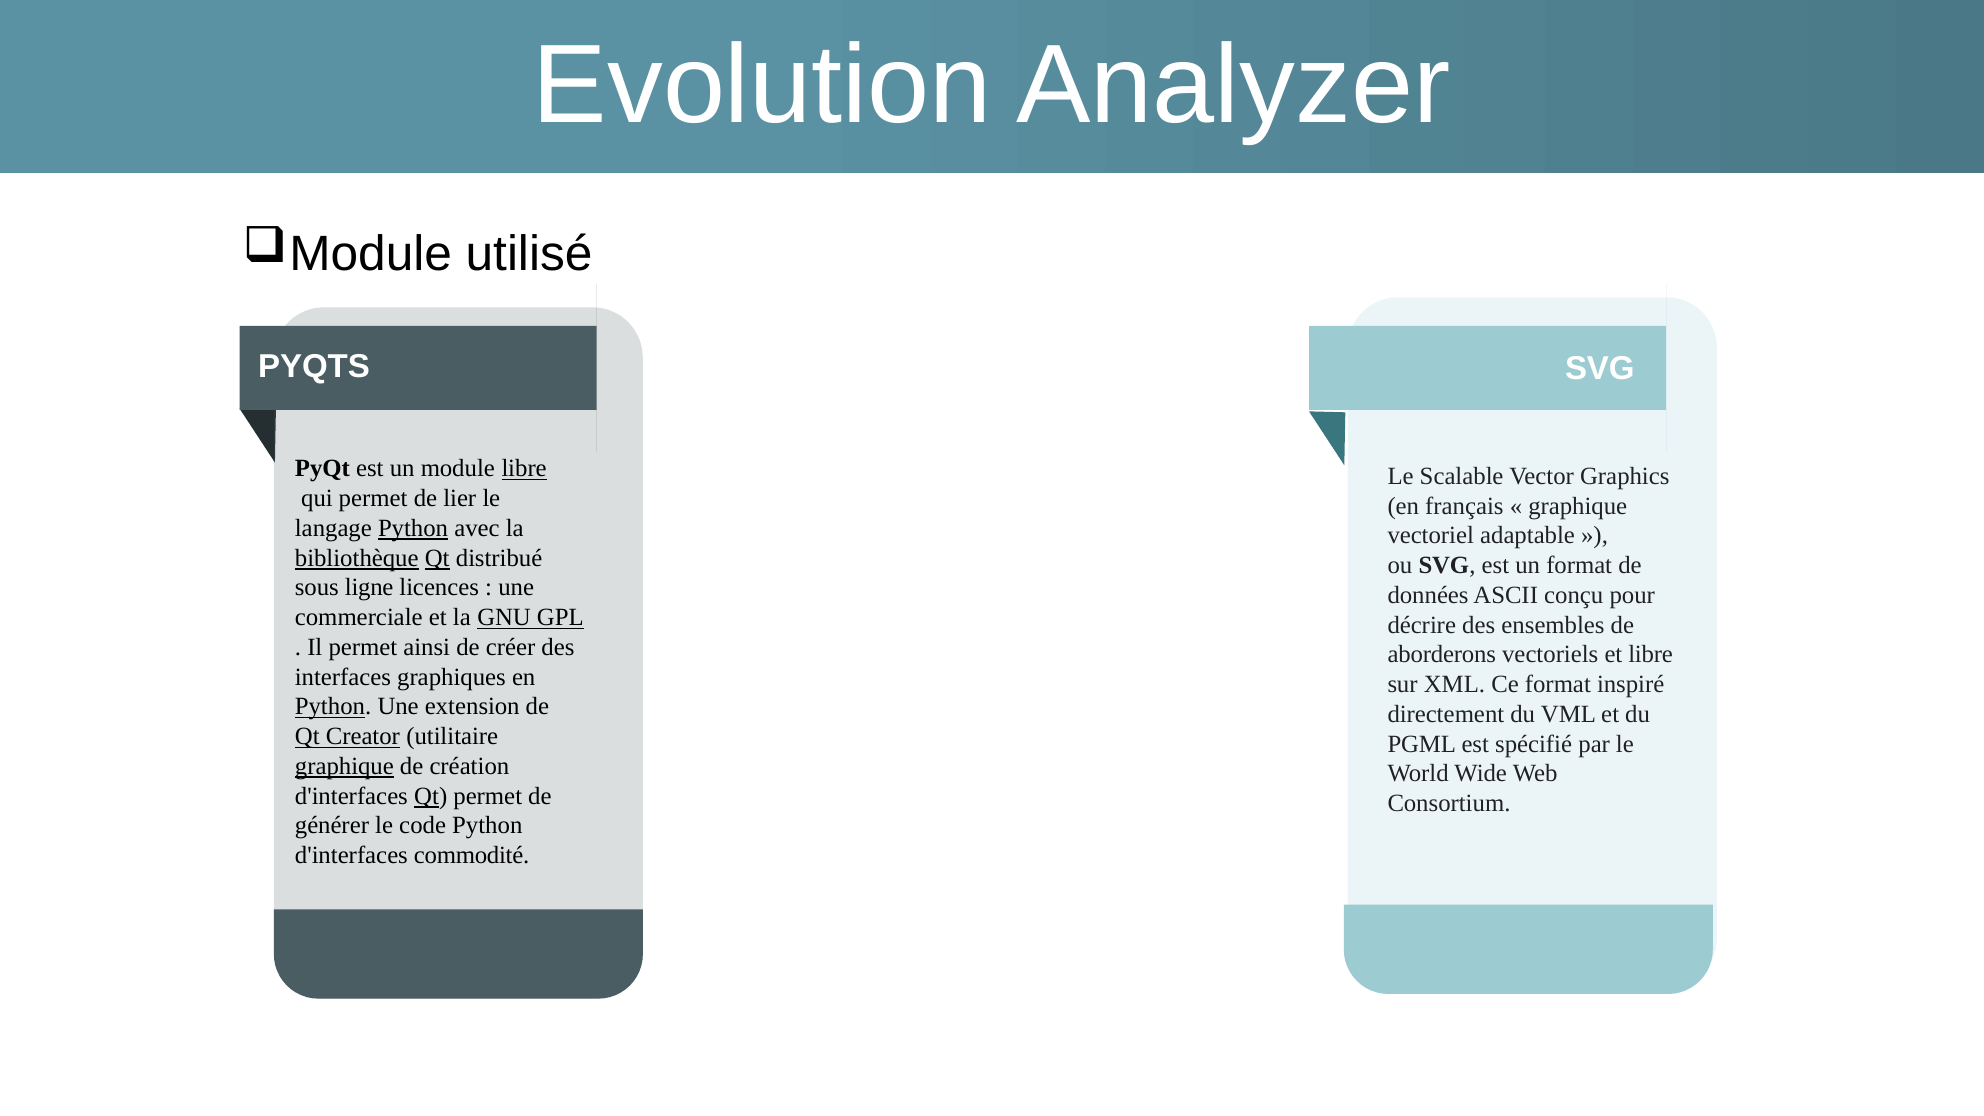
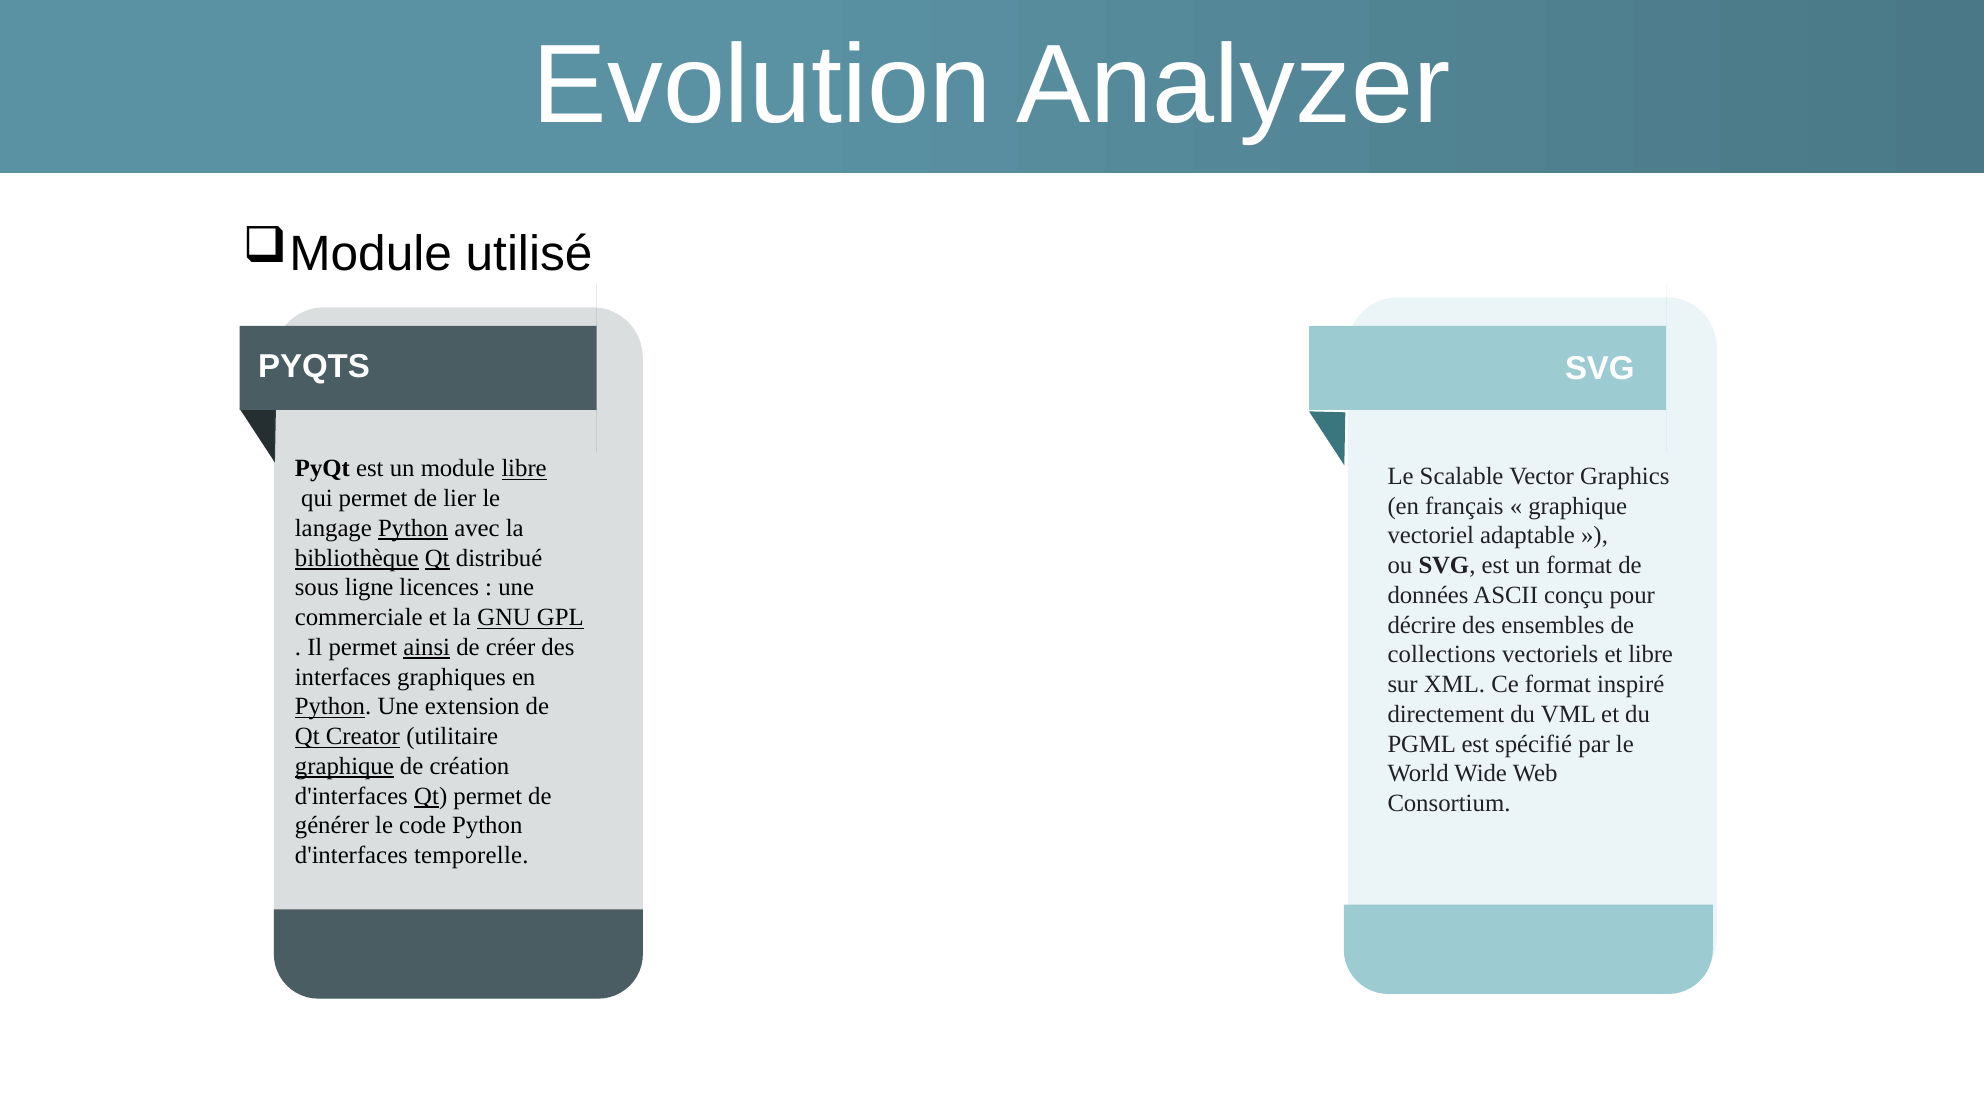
ainsi underline: none -> present
aborderons at (1442, 655): aborderons -> collections
commodité: commodité -> temporelle
